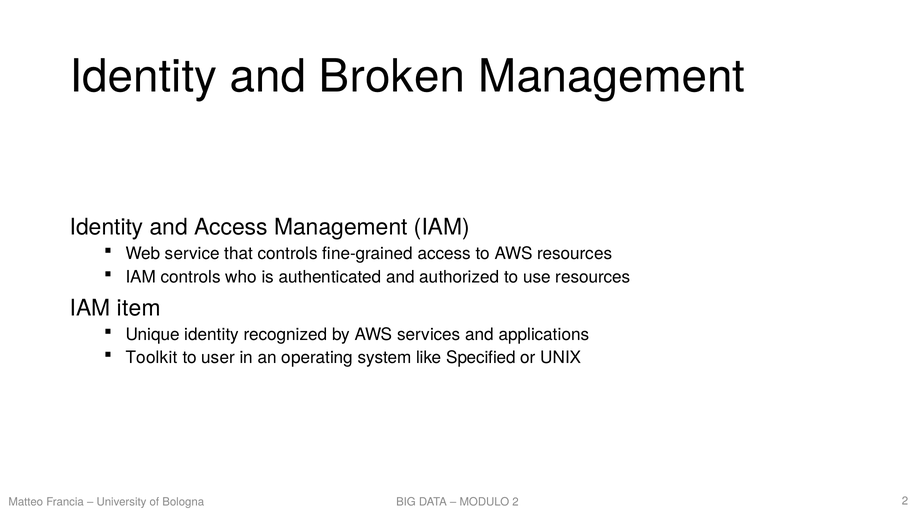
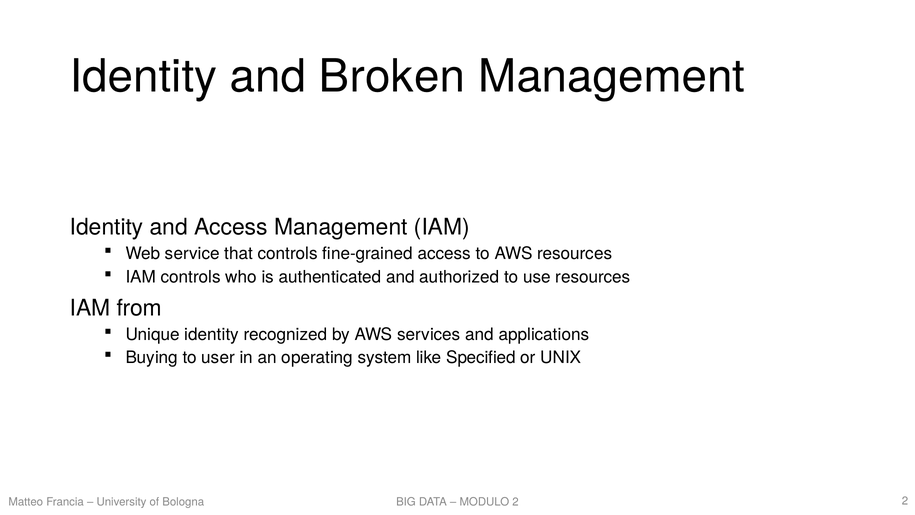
item: item -> from
Toolkit: Toolkit -> Buying
